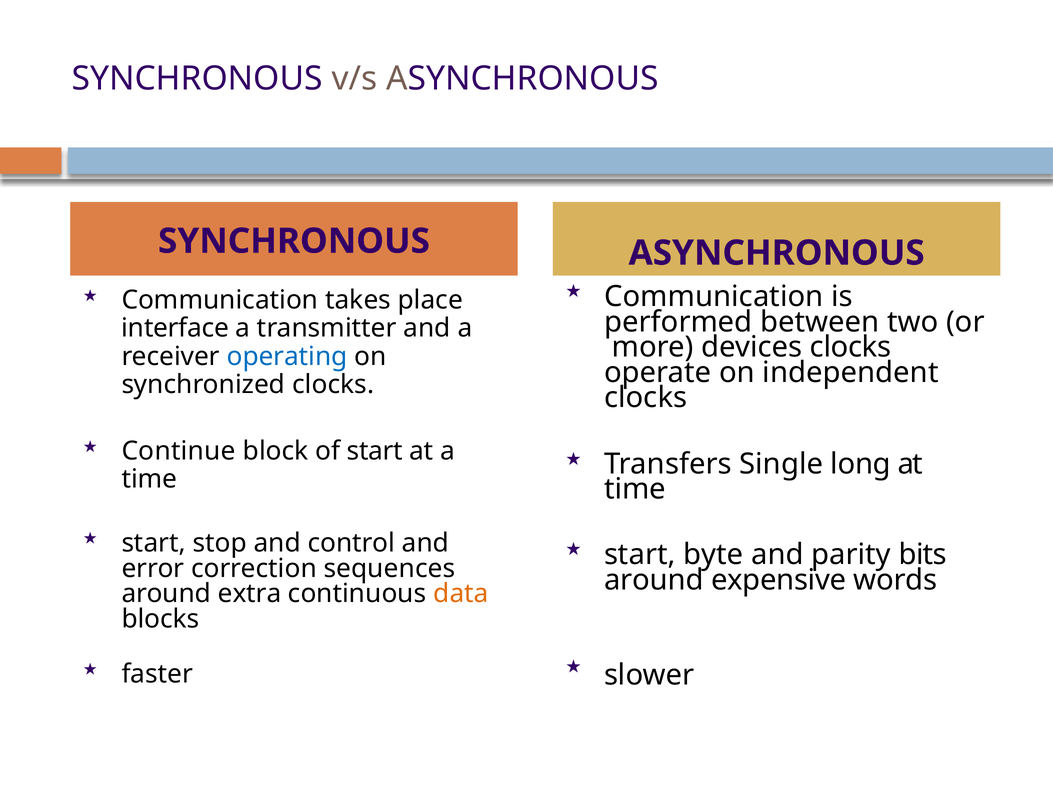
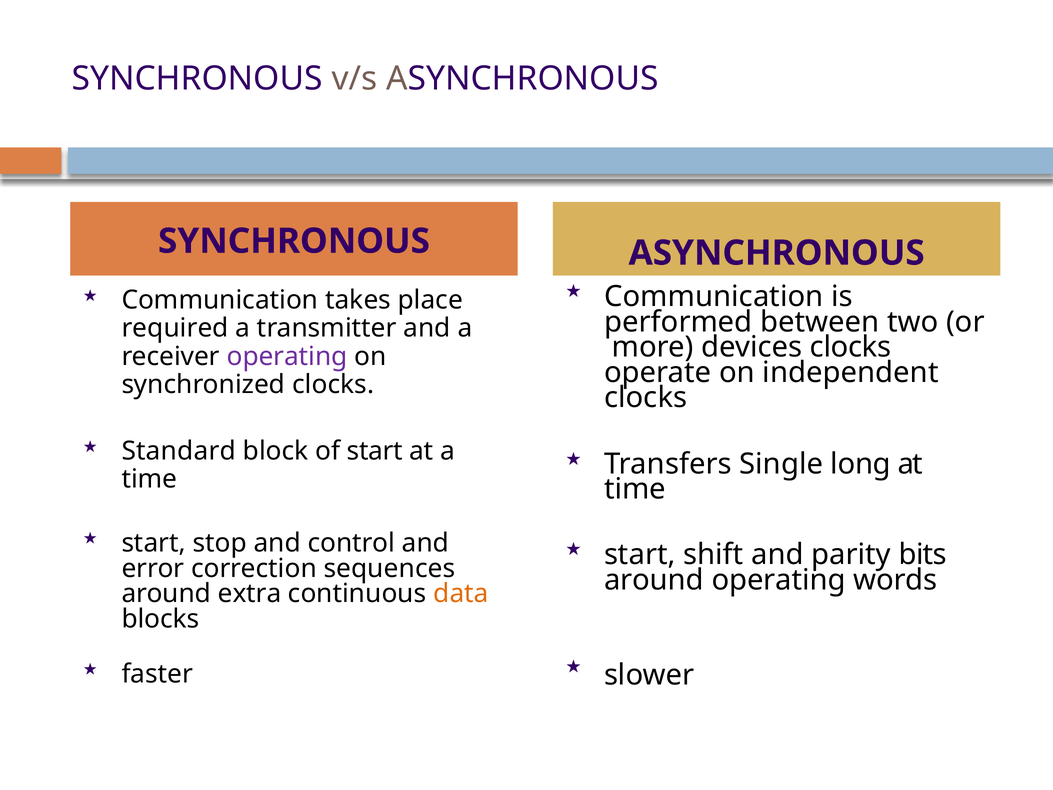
interface: interface -> required
operating at (287, 356) colour: blue -> purple
Continue: Continue -> Standard
byte: byte -> shift
around expensive: expensive -> operating
